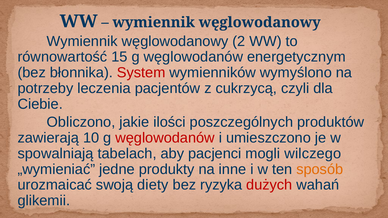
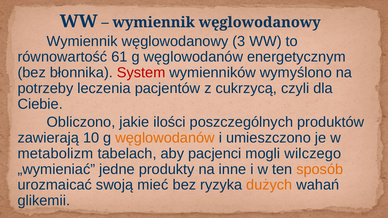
2: 2 -> 3
15: 15 -> 61
węglowodanów at (165, 138) colour: red -> orange
spowalniają: spowalniają -> metabolizm
diety: diety -> mieć
dużych colour: red -> orange
